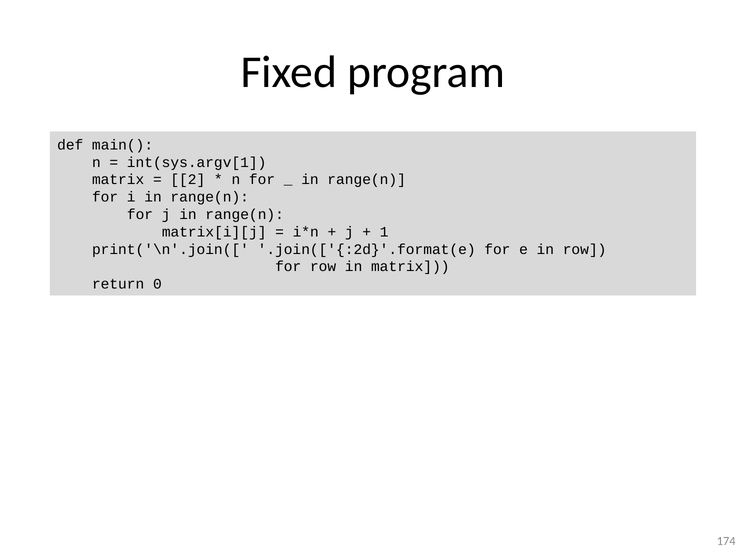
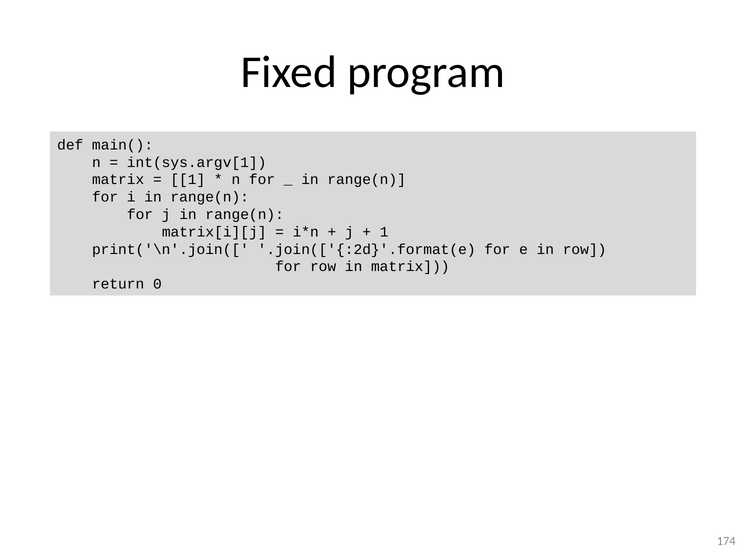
2 at (188, 180): 2 -> 1
